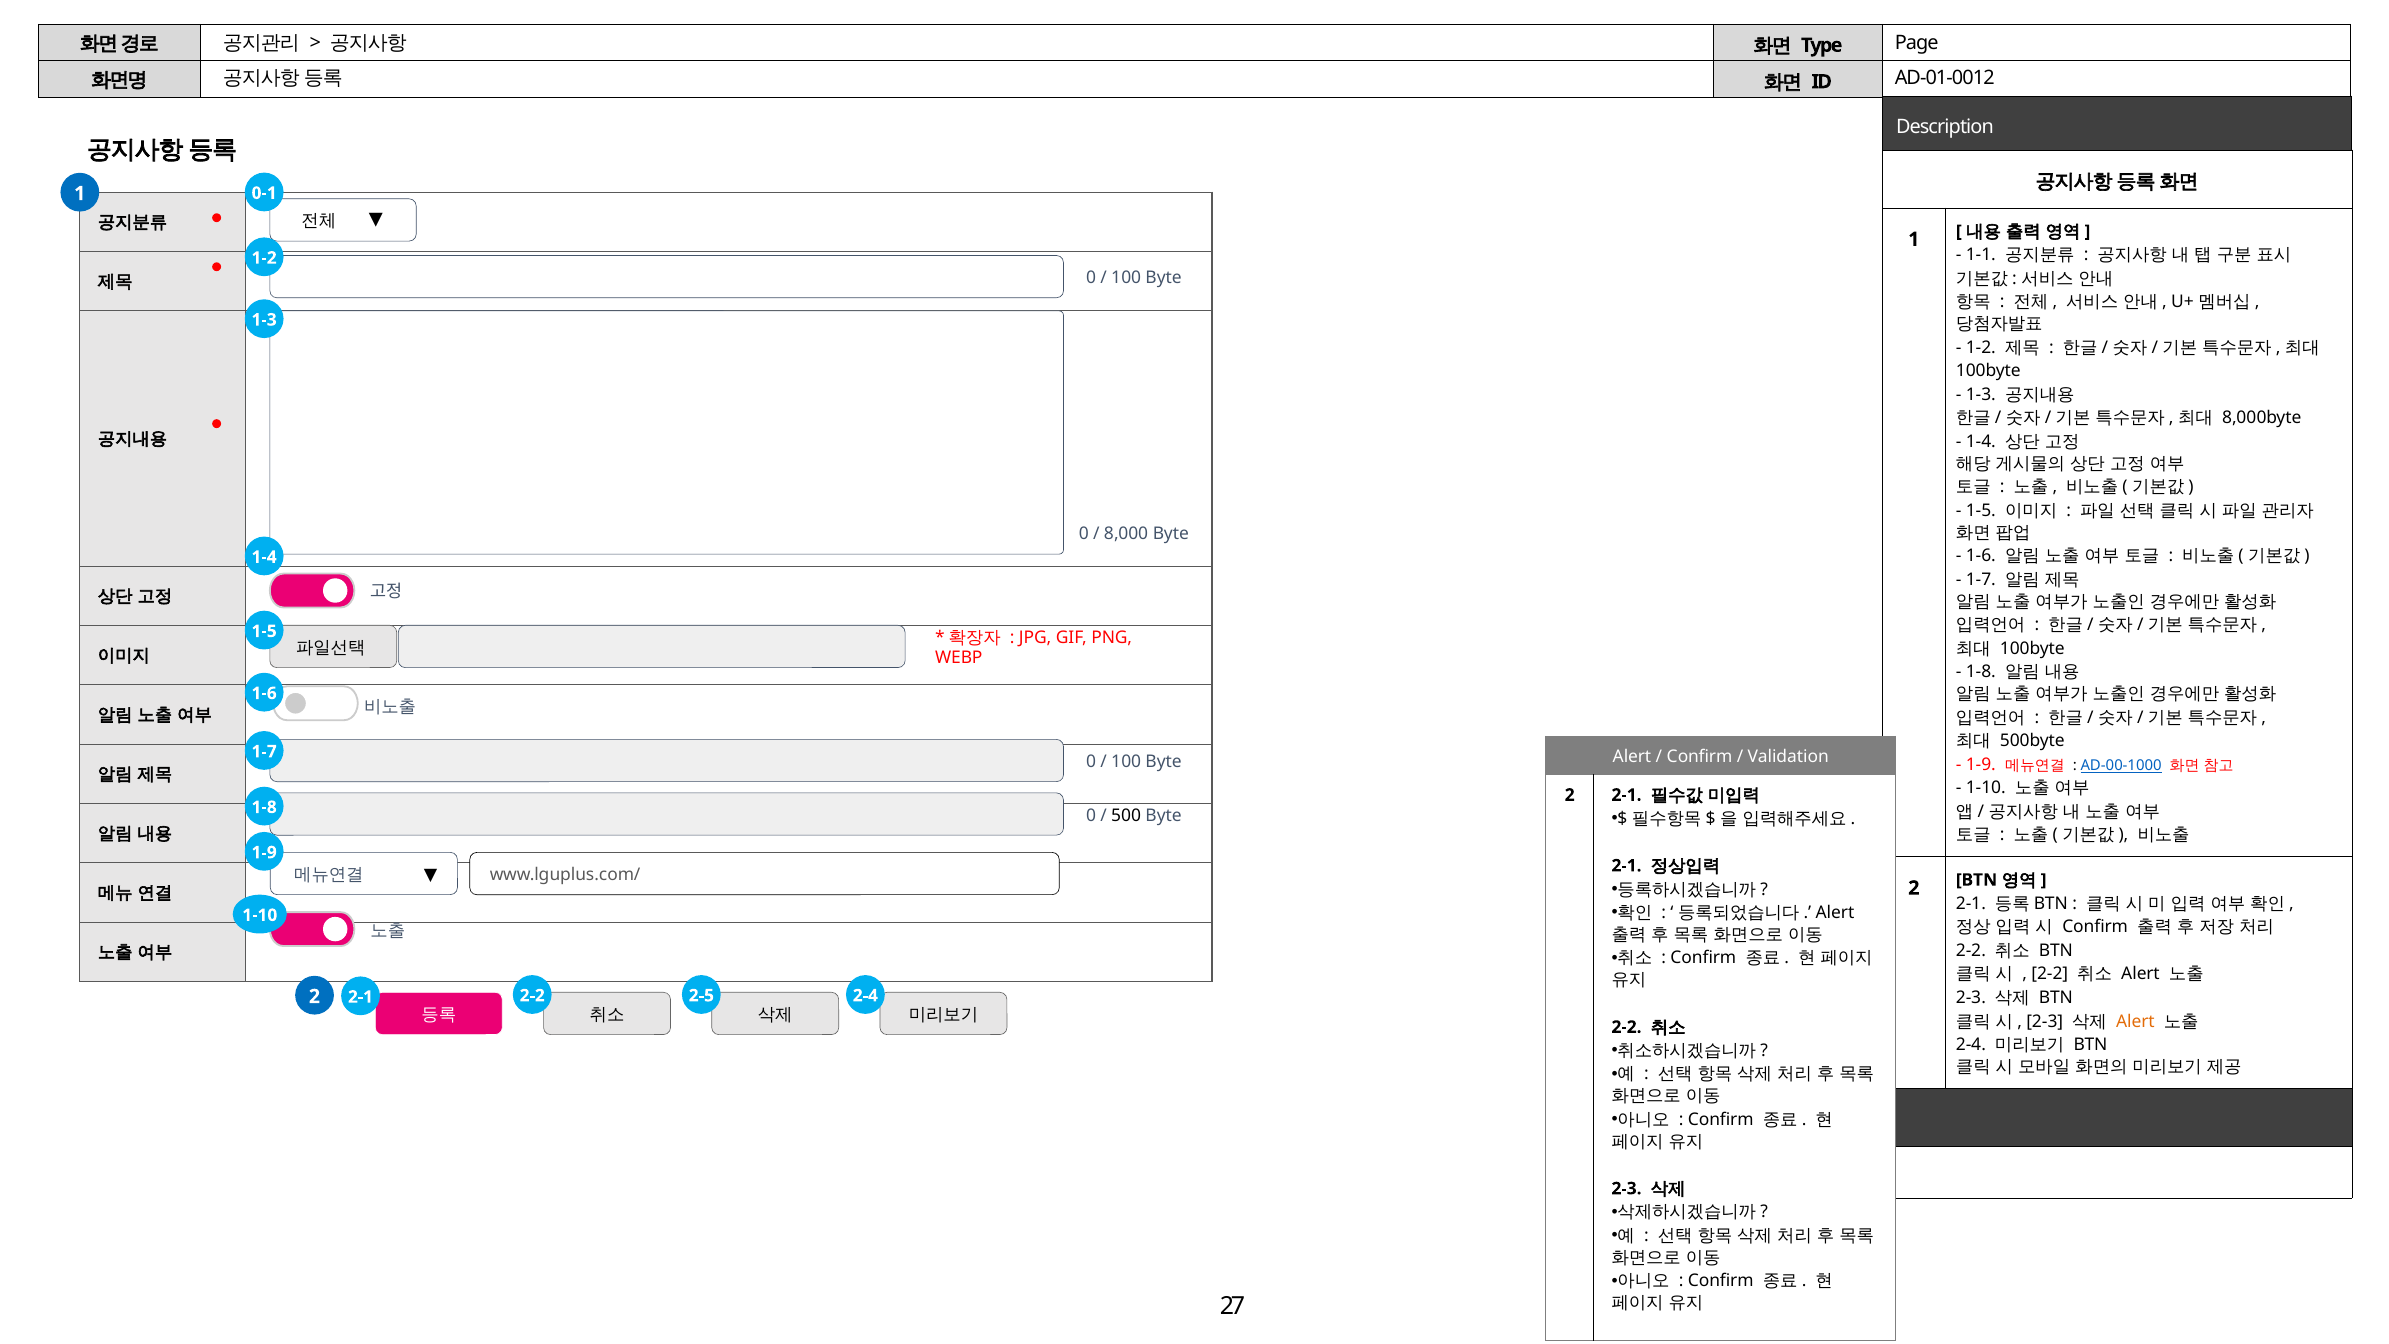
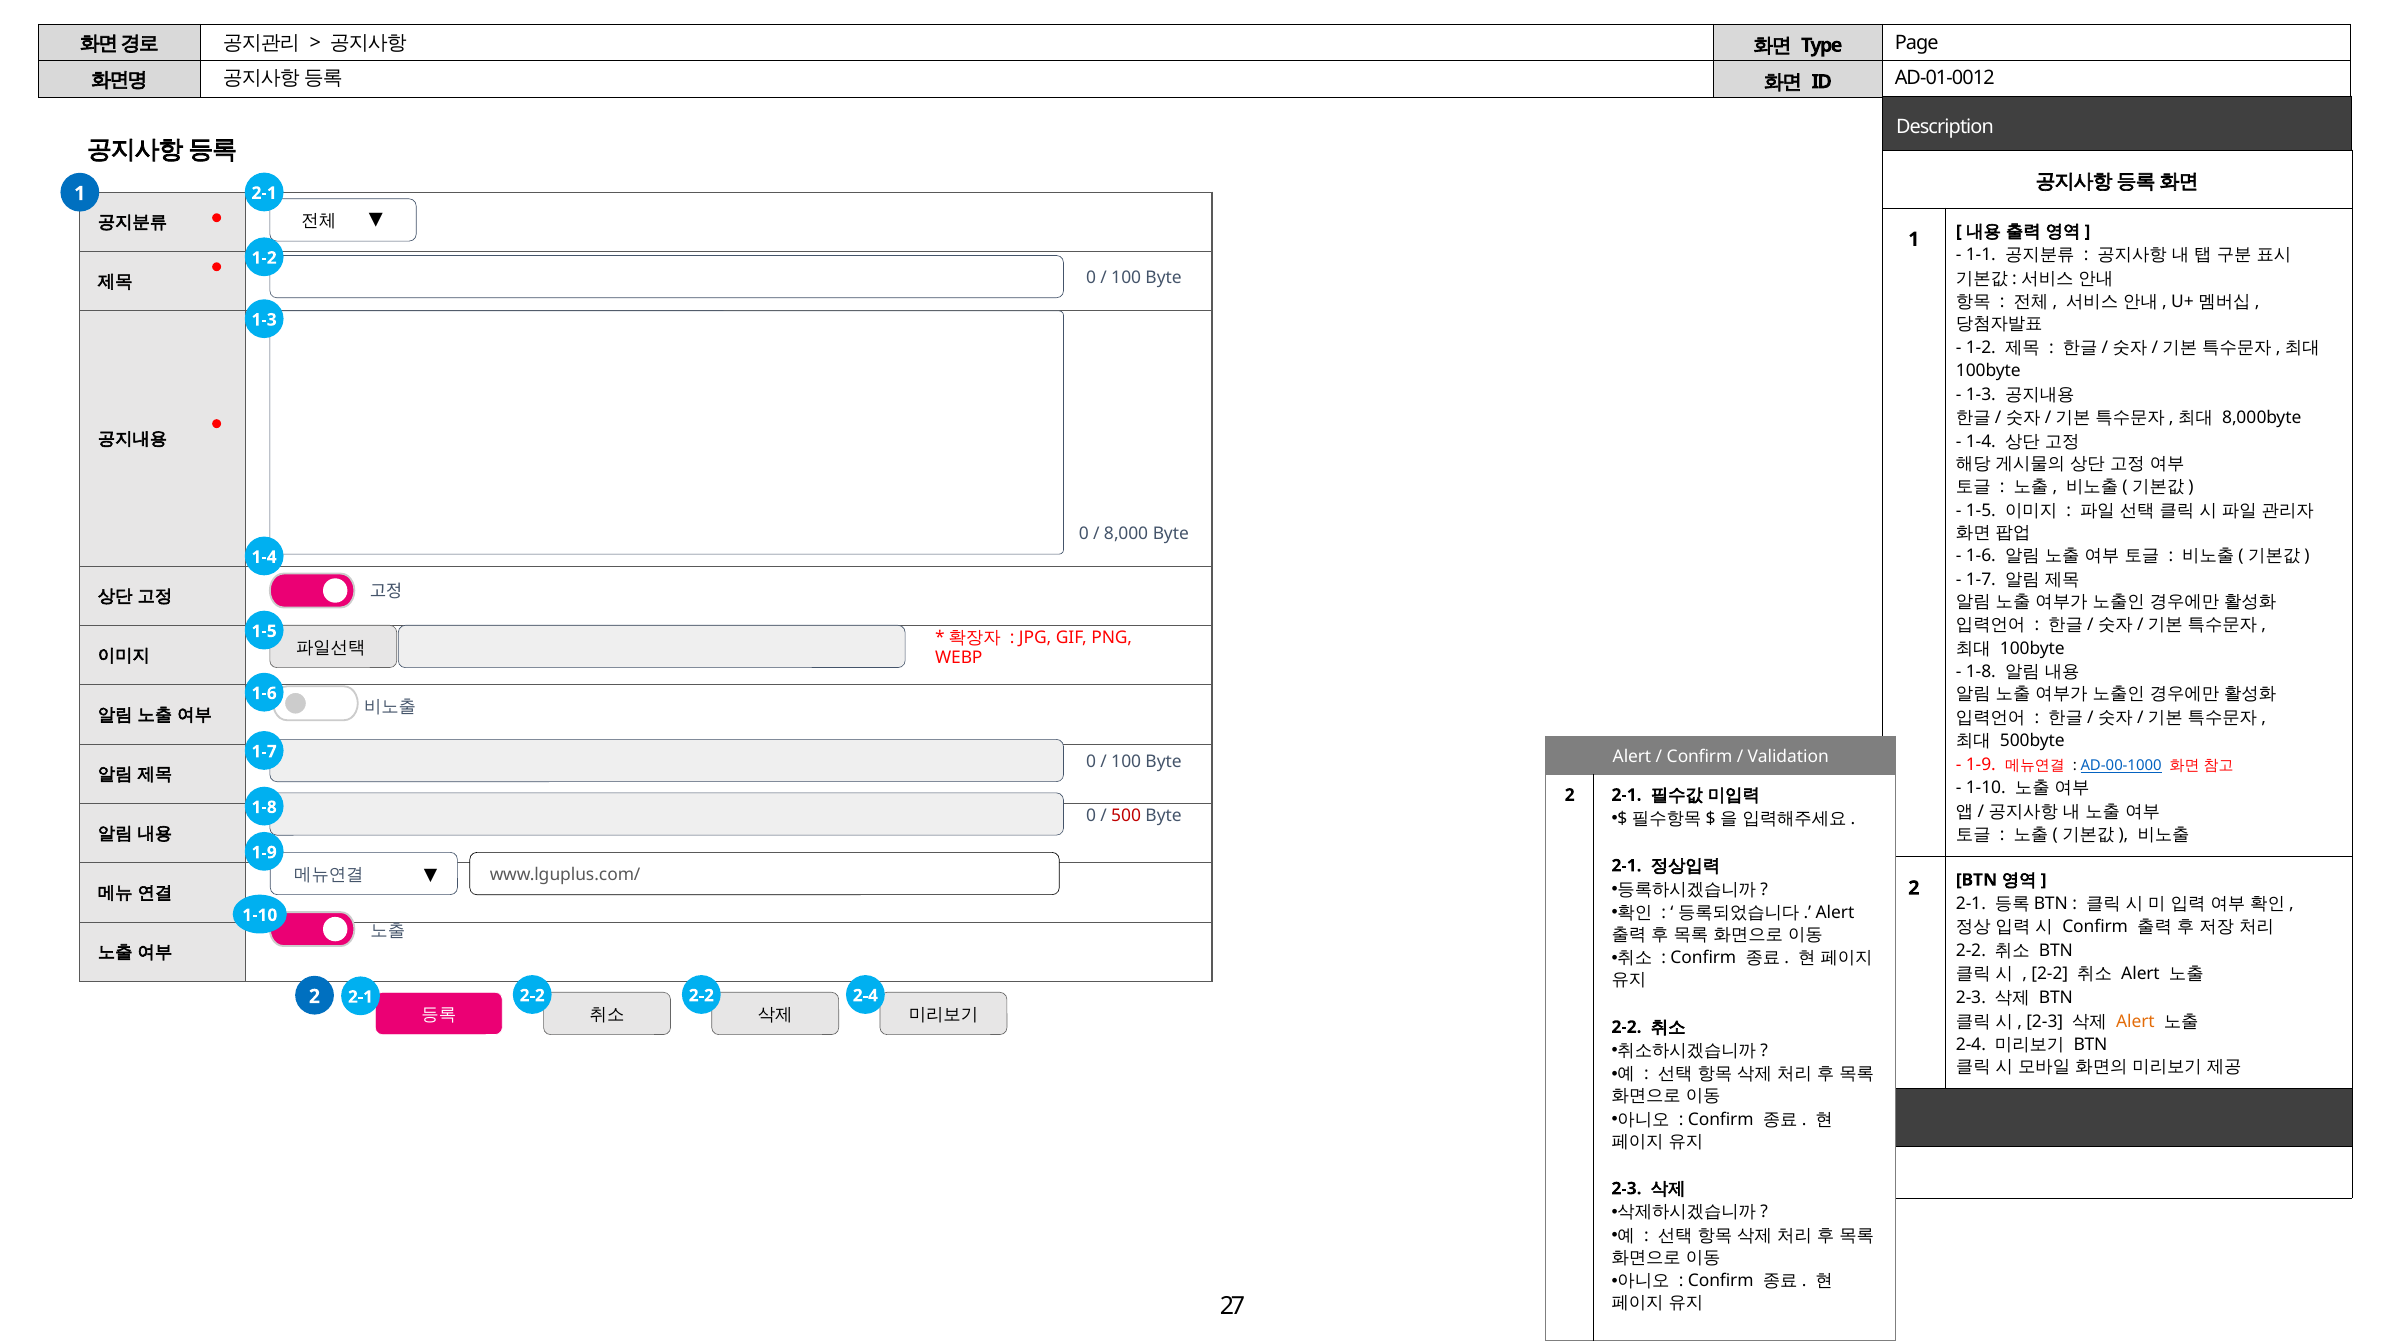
0-1 at (264, 193): 0-1 -> 2-1
500 colour: black -> red
2-5 at (701, 996): 2-5 -> 2-2
